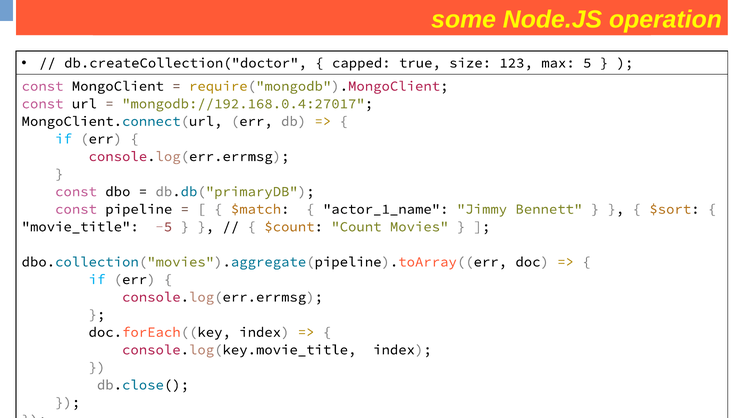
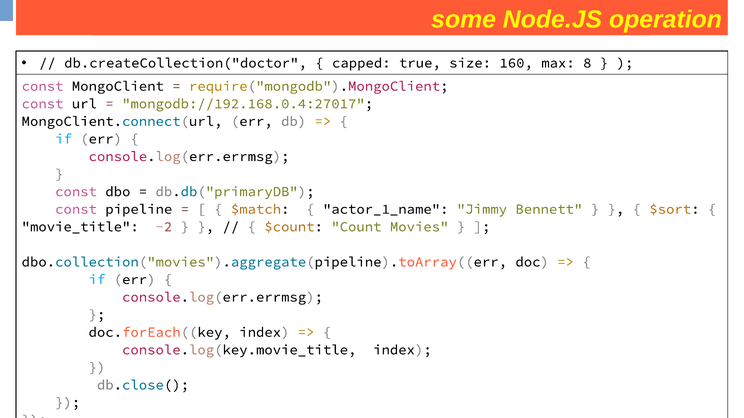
123: 123 -> 160
5: 5 -> 8
-5: -5 -> -2
